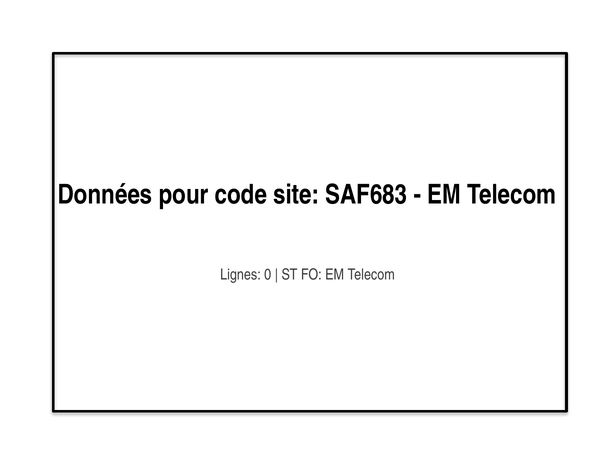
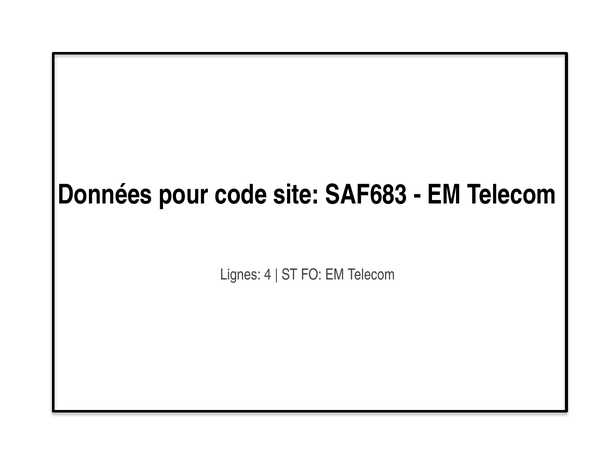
0: 0 -> 4
